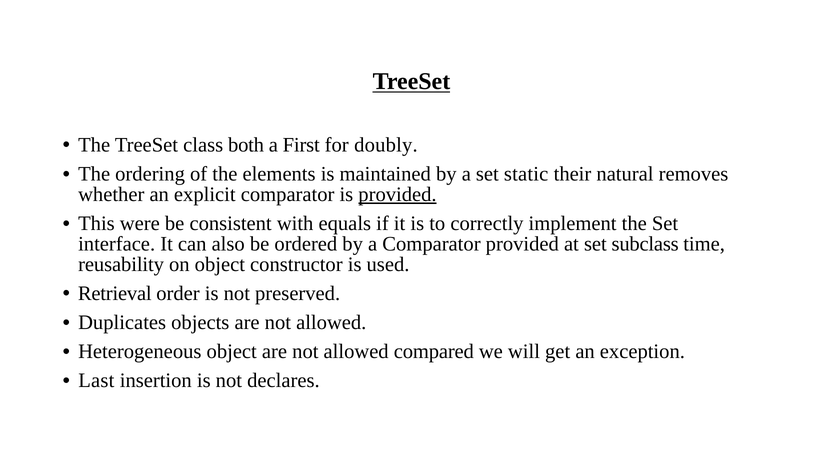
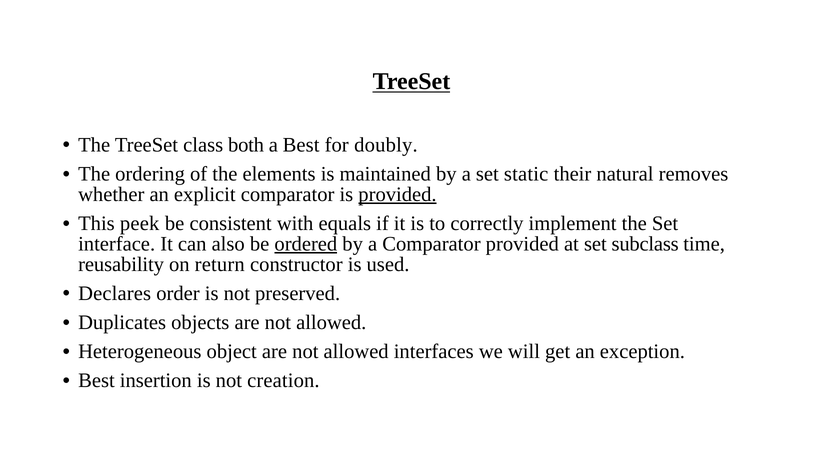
a First: First -> Best
were: were -> peek
ordered underline: none -> present
on object: object -> return
Retrieval: Retrieval -> Declares
compared: compared -> interfaces
Last at (96, 380): Last -> Best
declares: declares -> creation
